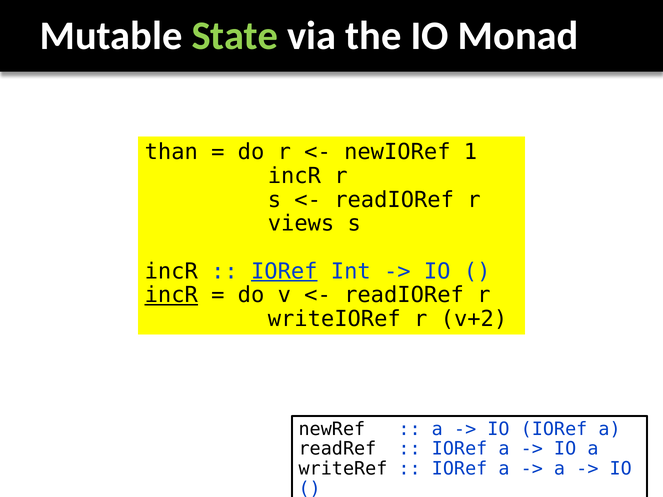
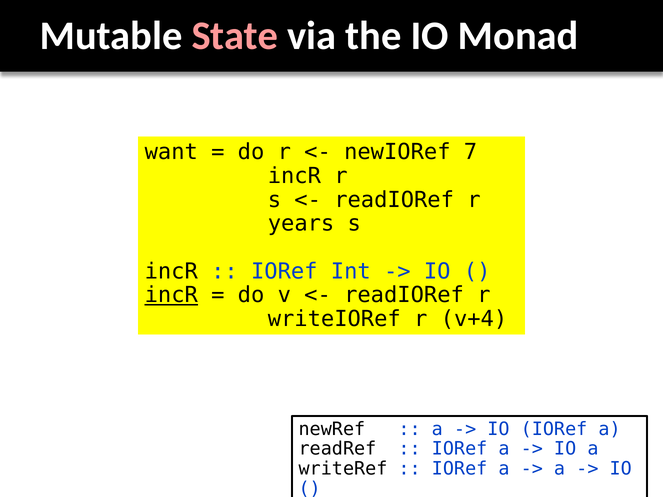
State colour: light green -> pink
than: than -> want
1: 1 -> 7
views: views -> years
IORef at (284, 271) underline: present -> none
v+2: v+2 -> v+4
